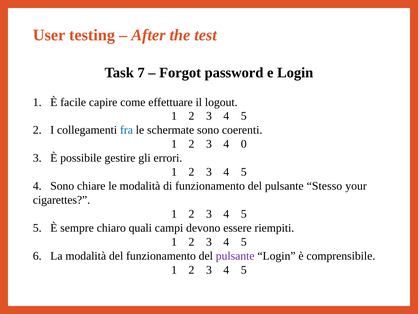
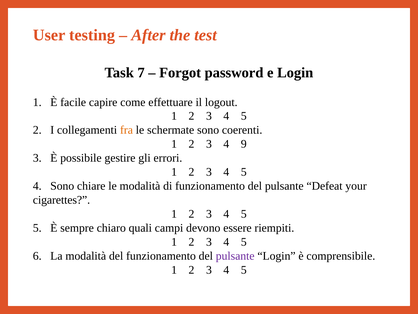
fra colour: blue -> orange
0: 0 -> 9
Stesso: Stesso -> Defeat
